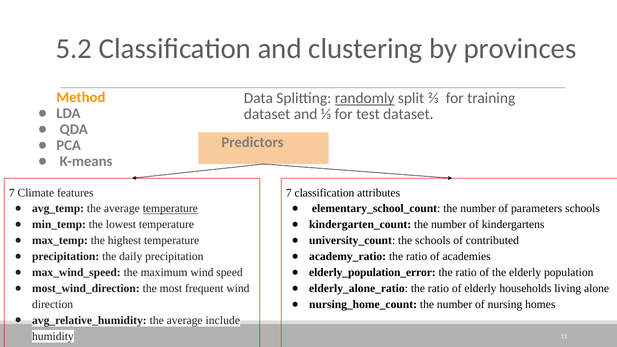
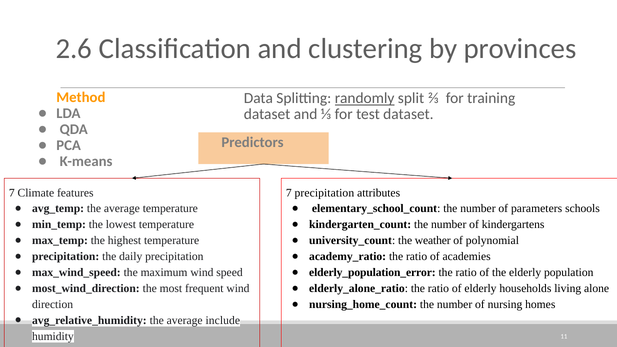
5.2: 5.2 -> 2.6
7 classification: classification -> precipitation
temperature at (170, 209) underline: present -> none
the schools: schools -> weather
contributed: contributed -> polynomial
